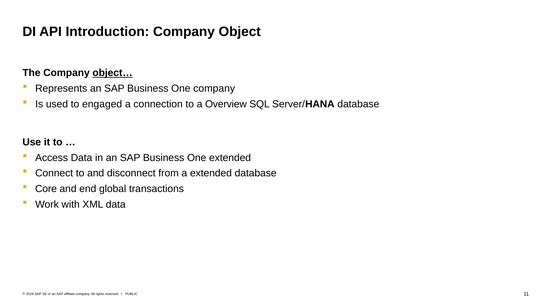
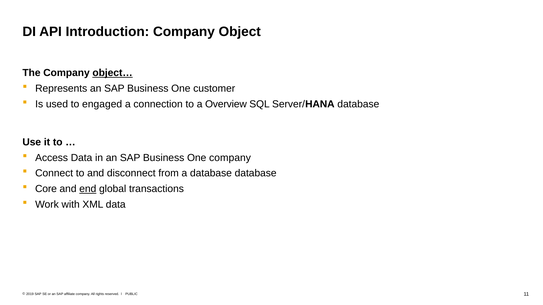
One company: company -> customer
One extended: extended -> company
a extended: extended -> database
end underline: none -> present
